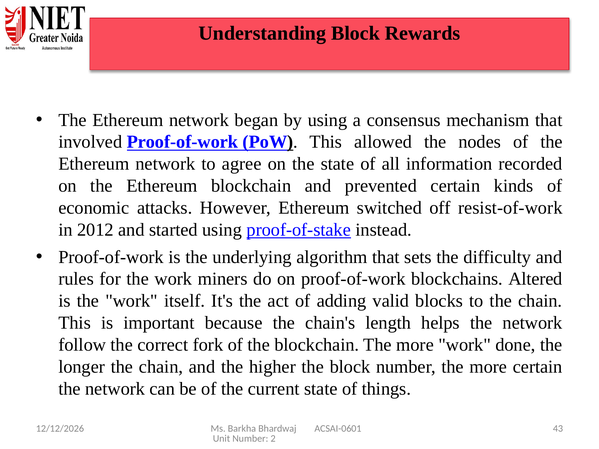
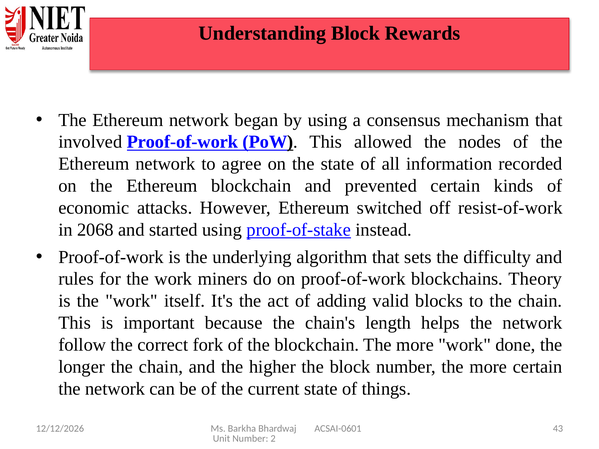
2012: 2012 -> 2068
Altered: Altered -> Theory
